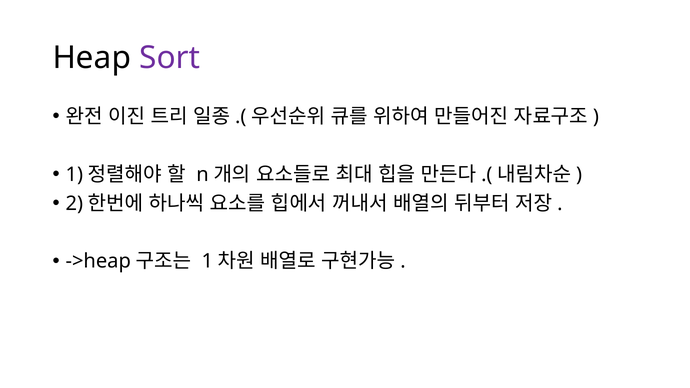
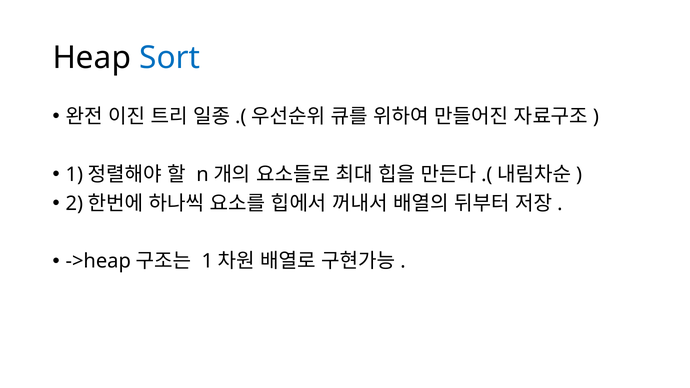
Sort colour: purple -> blue
